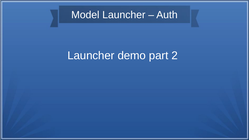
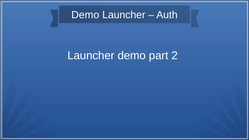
Model at (85, 15): Model -> Demo
